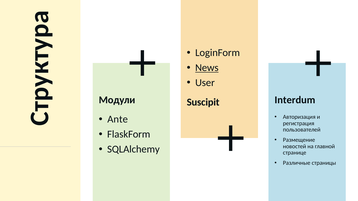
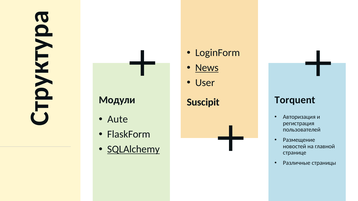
Interdum: Interdum -> Torquent
Ante: Ante -> Aute
SQLAlchemy underline: none -> present
